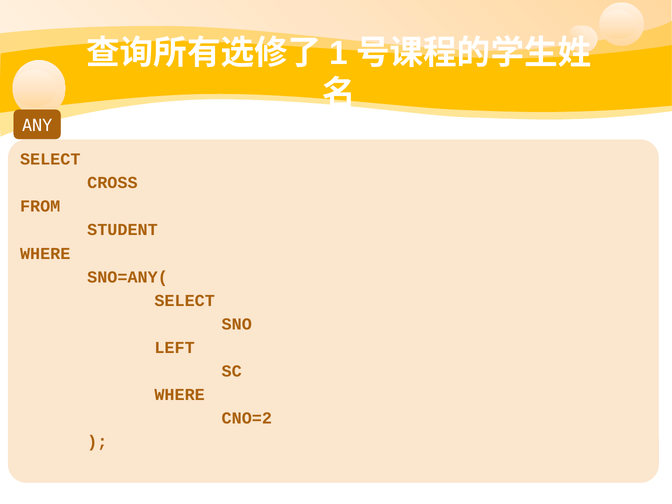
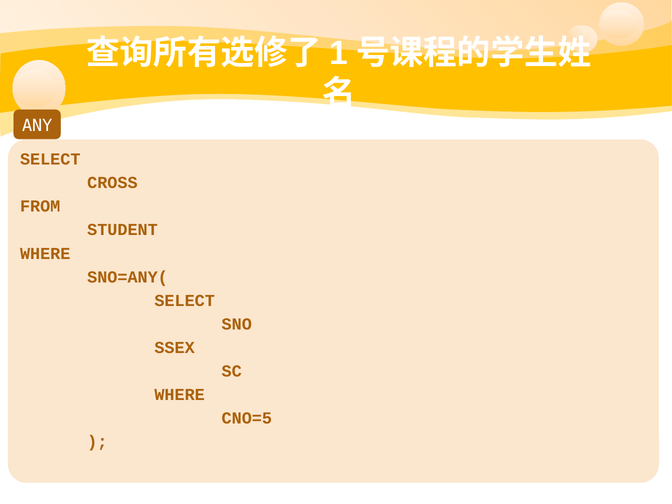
LEFT: LEFT -> SSEX
CNO=2: CNO=2 -> CNO=5
